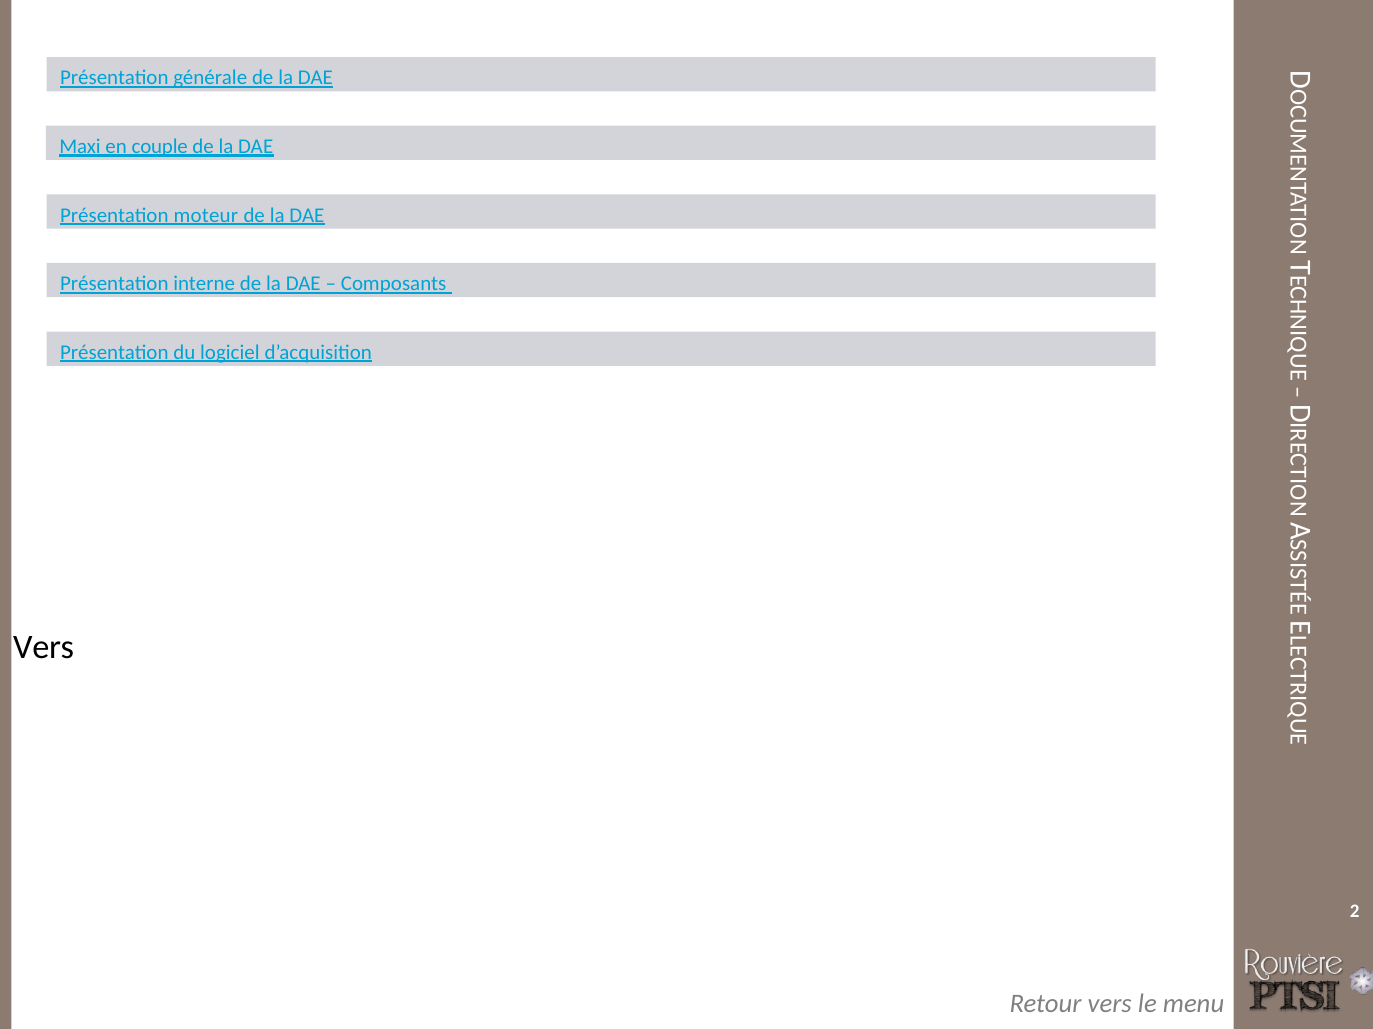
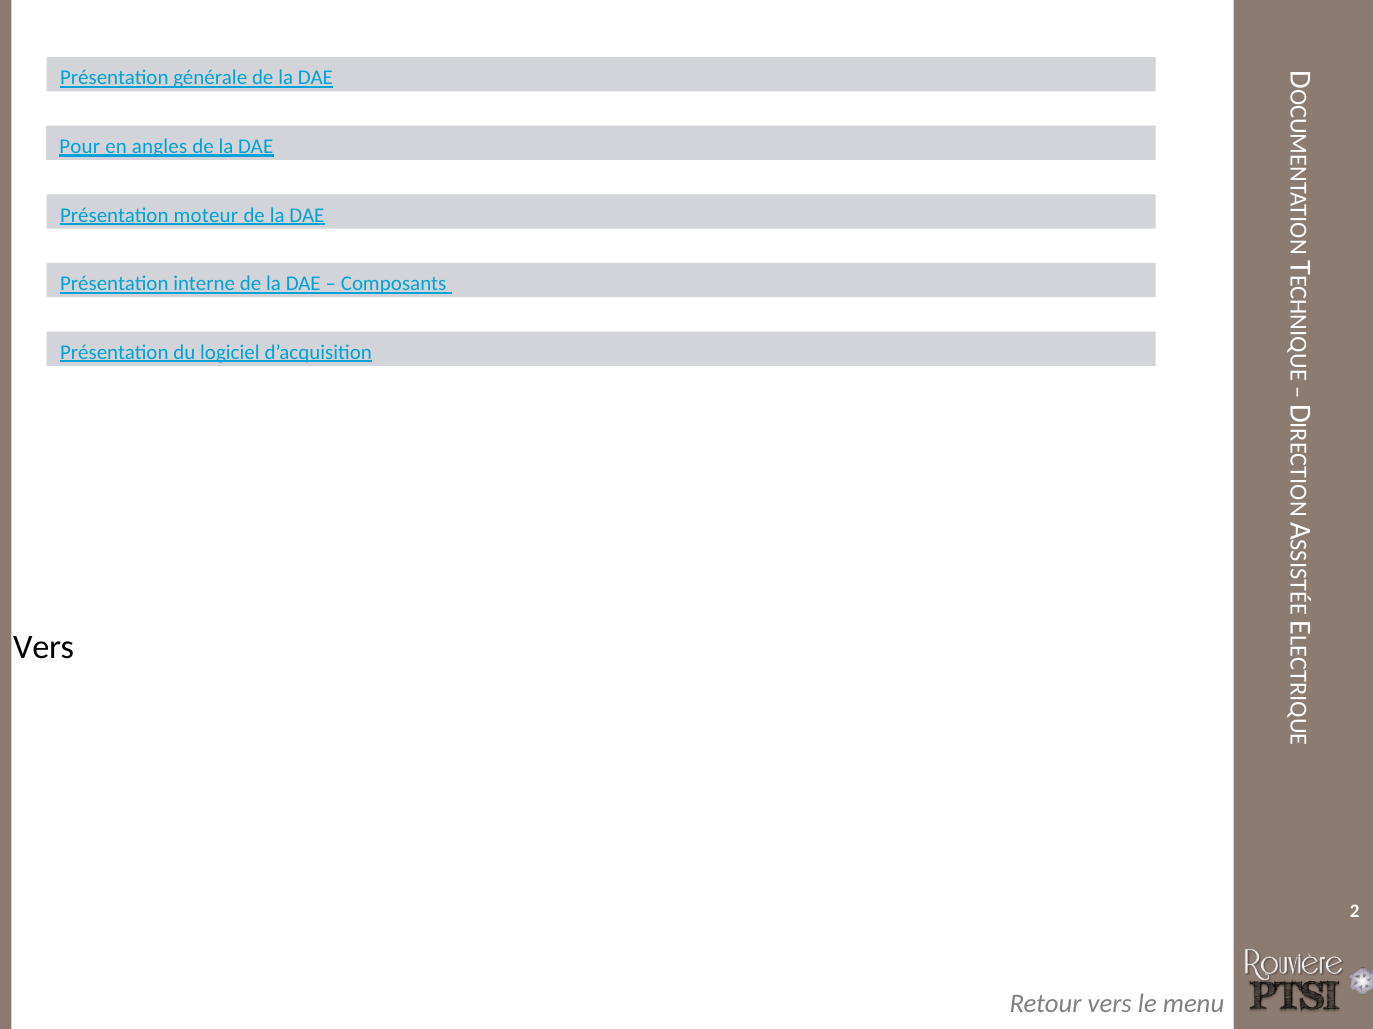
Maxi: Maxi -> Pour
couple: couple -> angles
